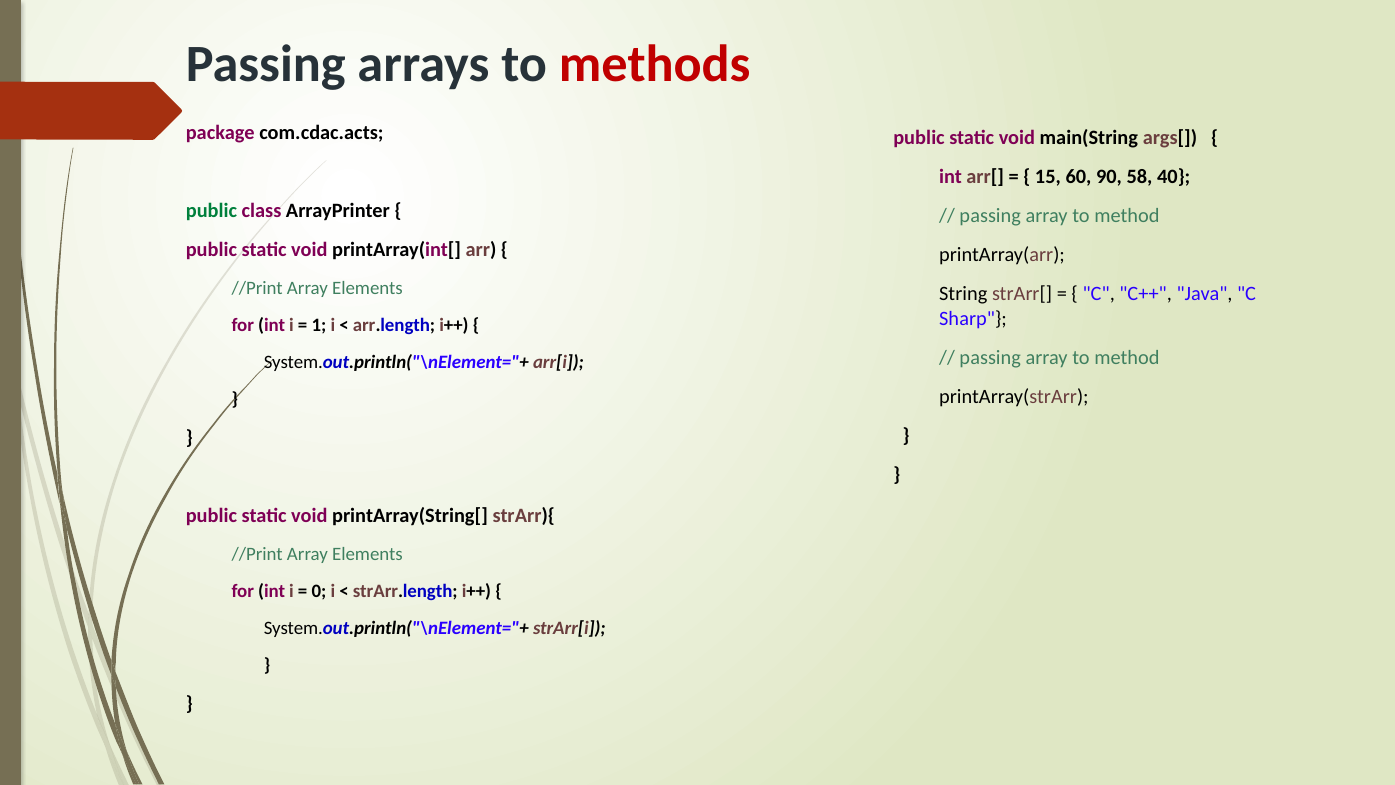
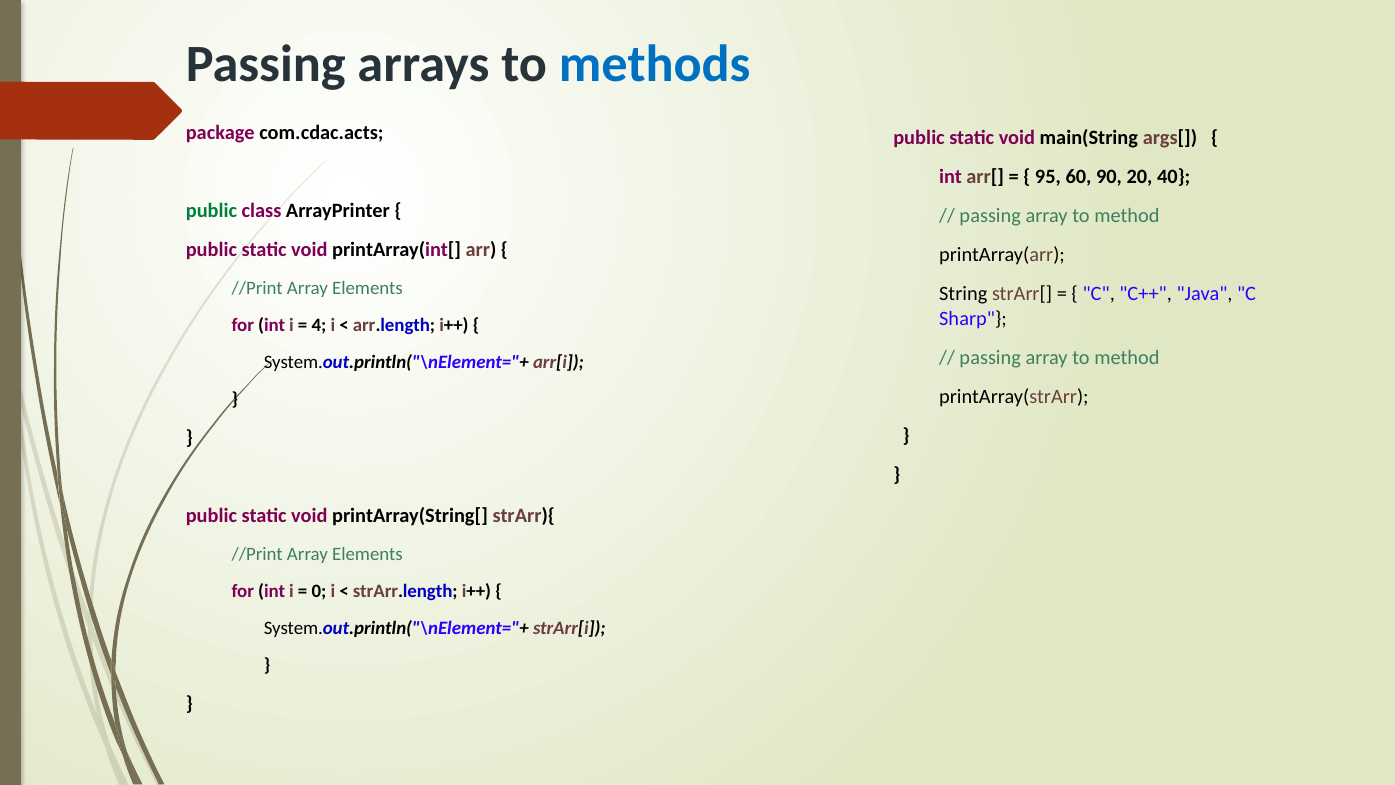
methods colour: red -> blue
15: 15 -> 95
58: 58 -> 20
1: 1 -> 4
